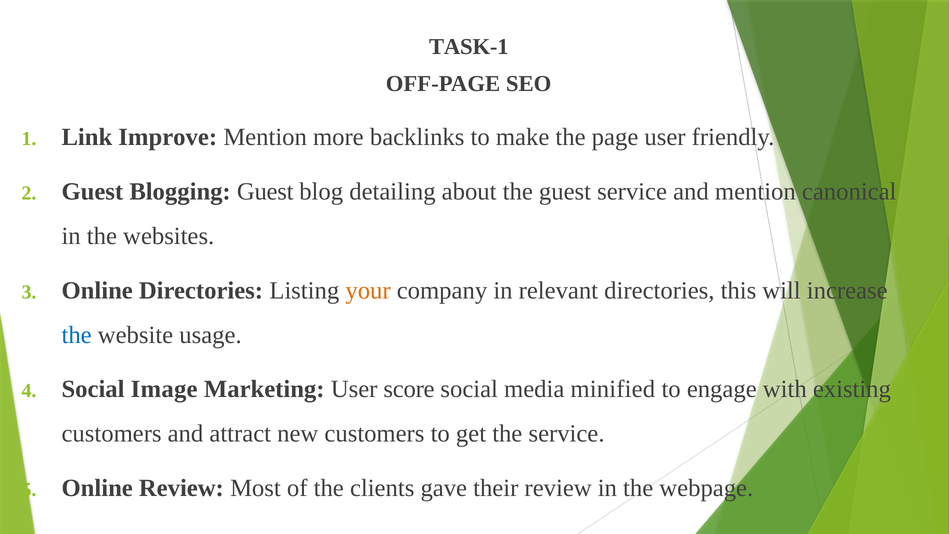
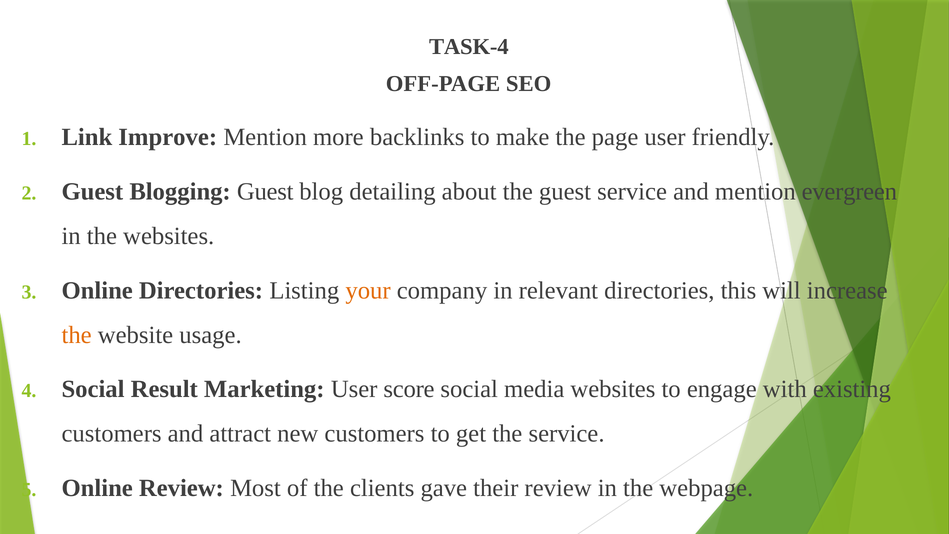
TASK-1: TASK-1 -> TASK-4
canonical: canonical -> evergreen
the at (77, 335) colour: blue -> orange
Image: Image -> Result
media minified: minified -> websites
